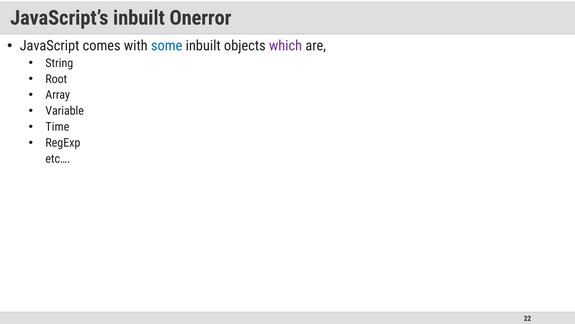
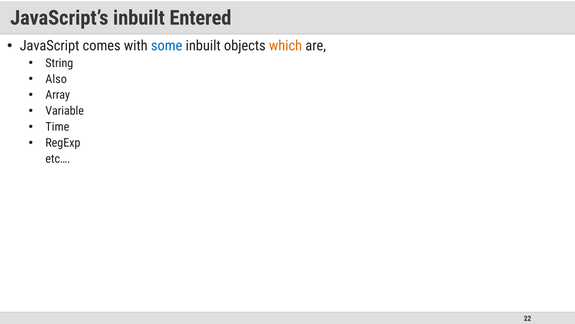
Onerror: Onerror -> Entered
which colour: purple -> orange
Root: Root -> Also
